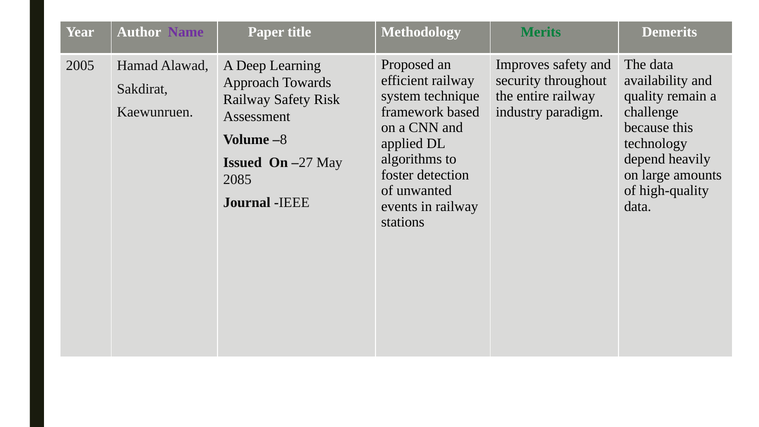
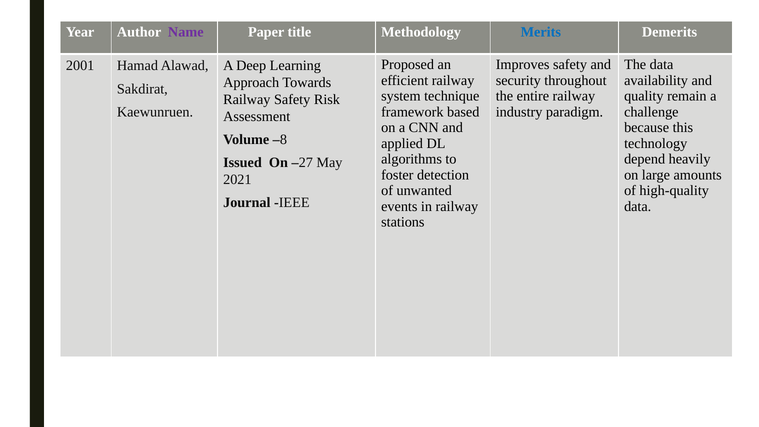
Merits colour: green -> blue
2005: 2005 -> 2001
2085: 2085 -> 2021
